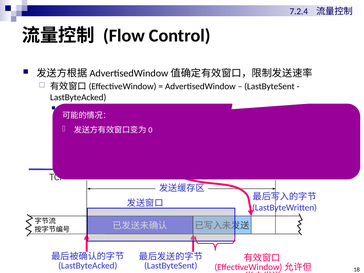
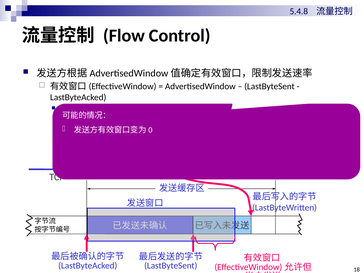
7.2.4: 7.2.4 -> 5.4.8
